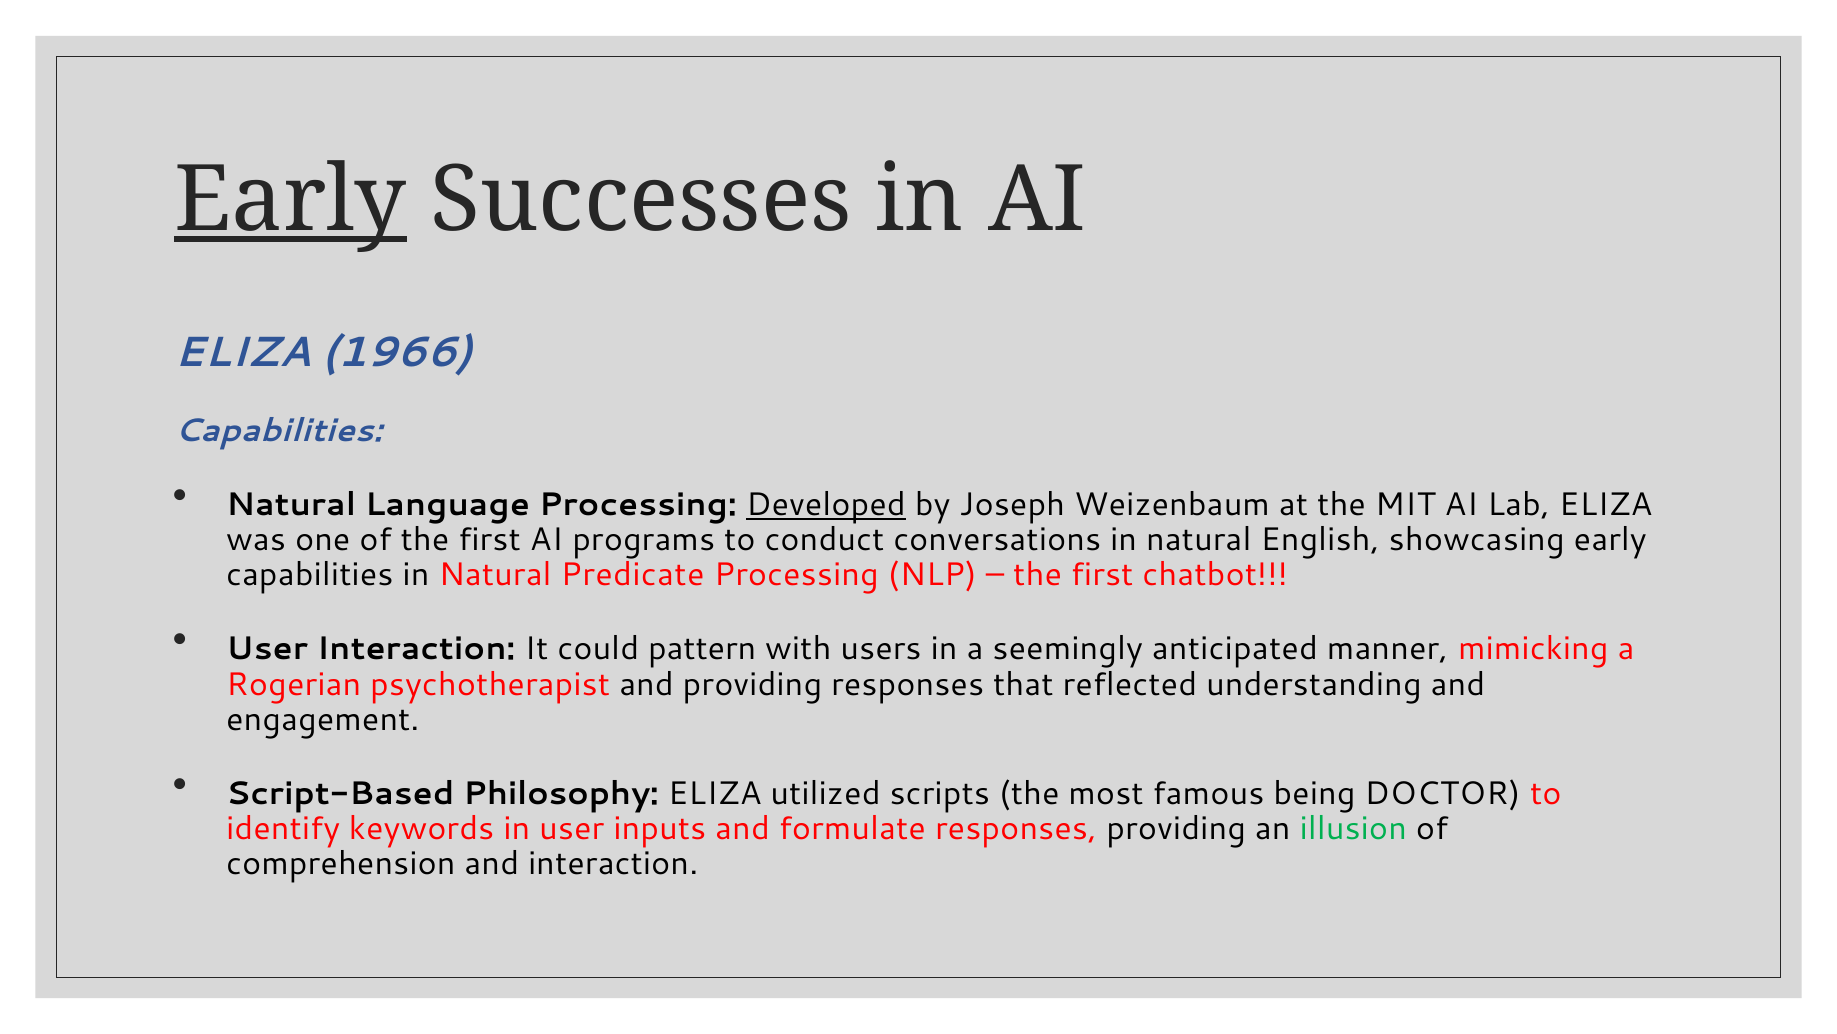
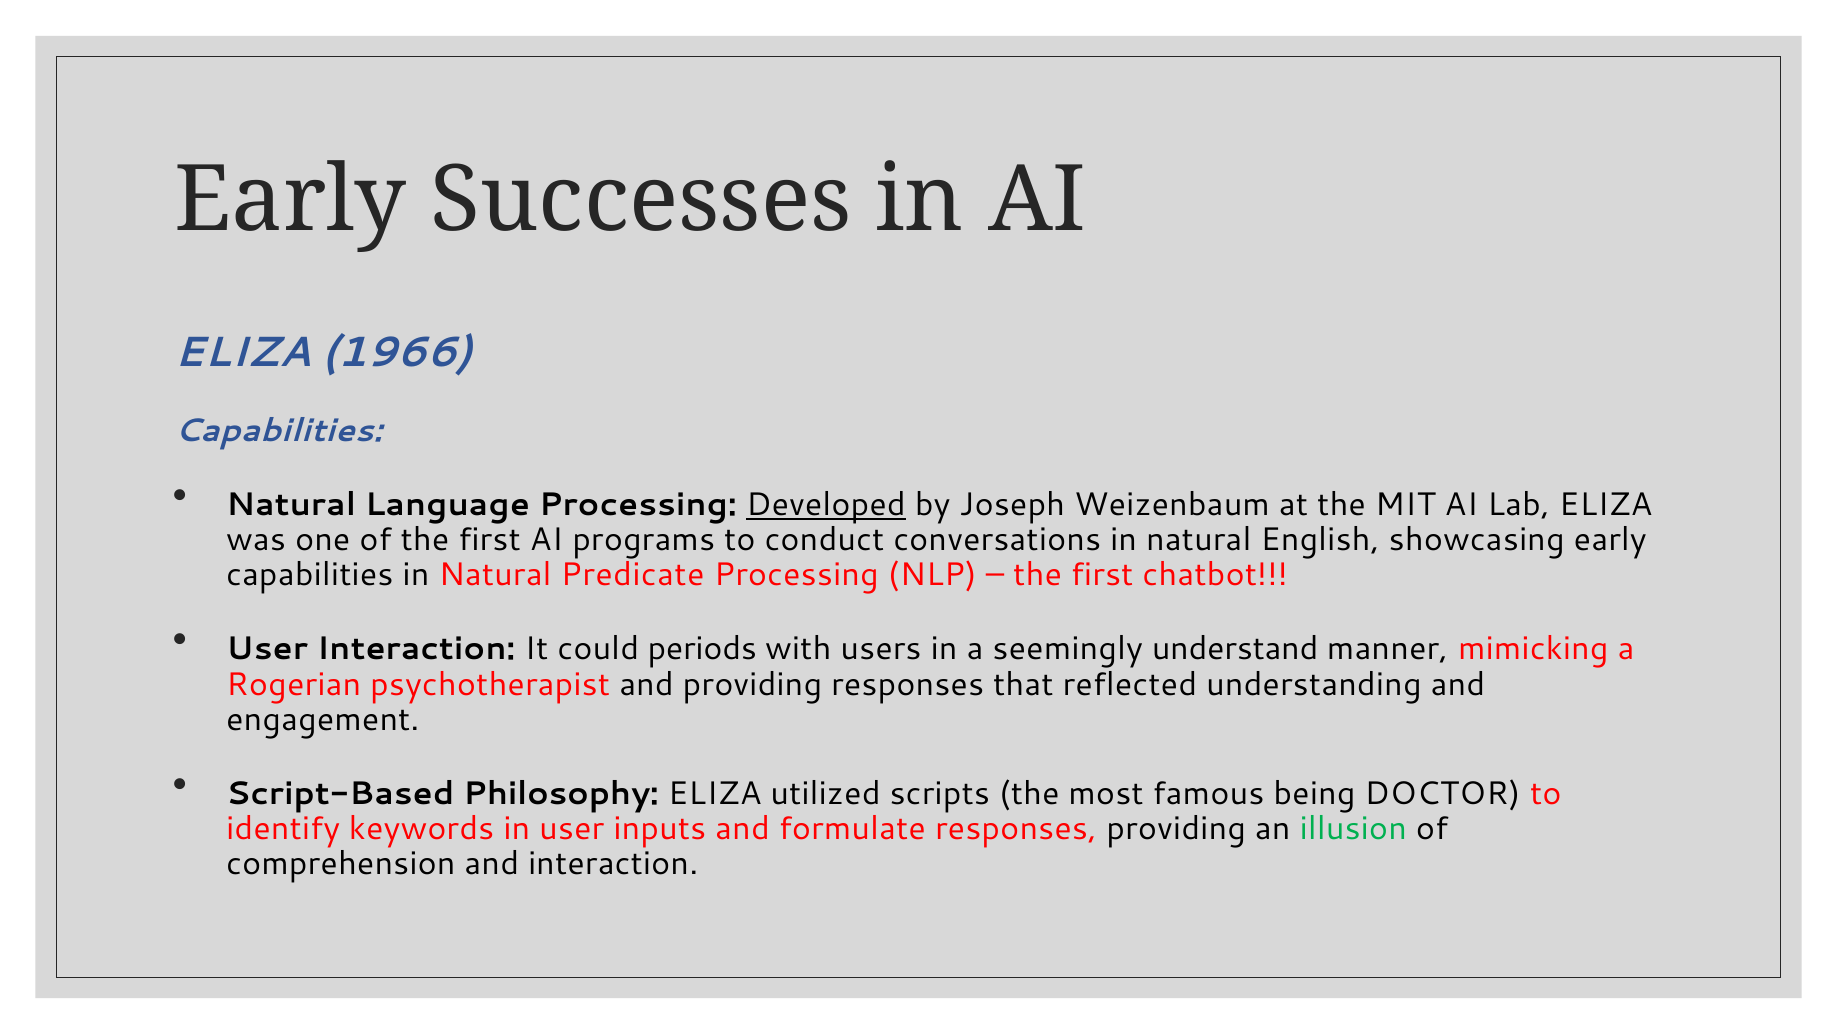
Early at (291, 200) underline: present -> none
pattern: pattern -> periods
anticipated: anticipated -> understand
